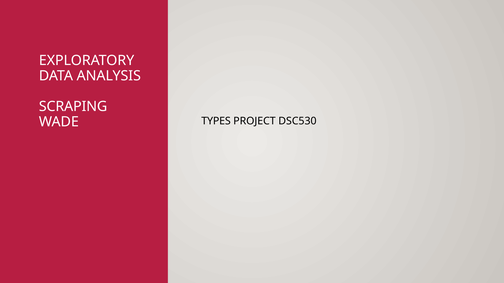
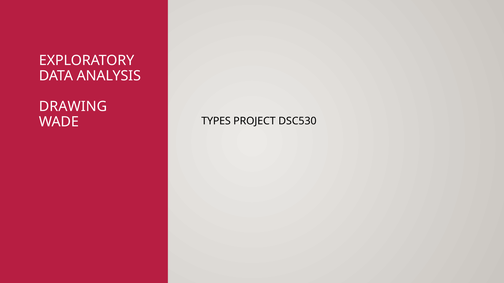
SCRAPING: SCRAPING -> DRAWING
